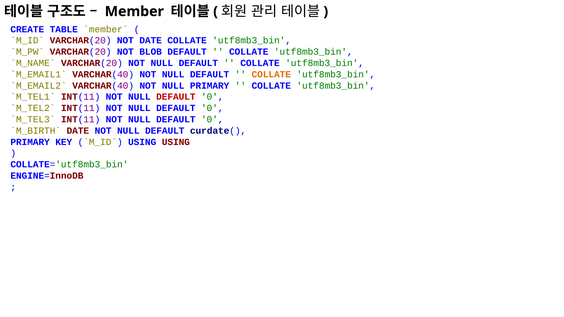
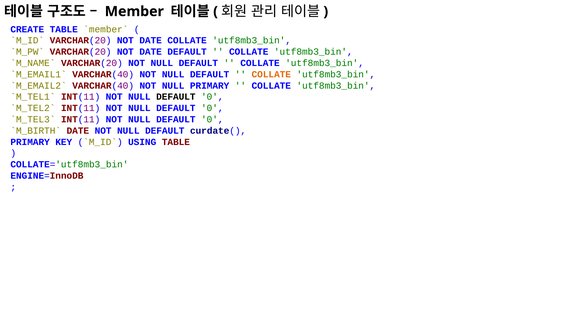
BLOB at (151, 52): BLOB -> DATE
DEFAULT at (176, 97) colour: red -> black
USING USING: USING -> TABLE
